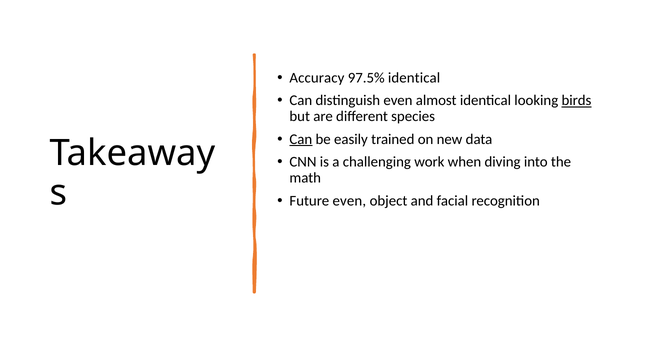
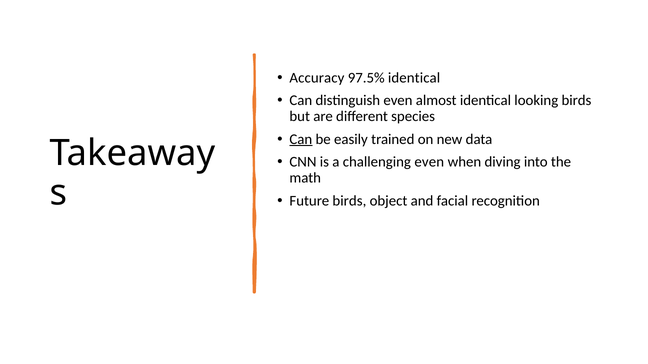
birds at (576, 101) underline: present -> none
challenging work: work -> even
Future even: even -> birds
